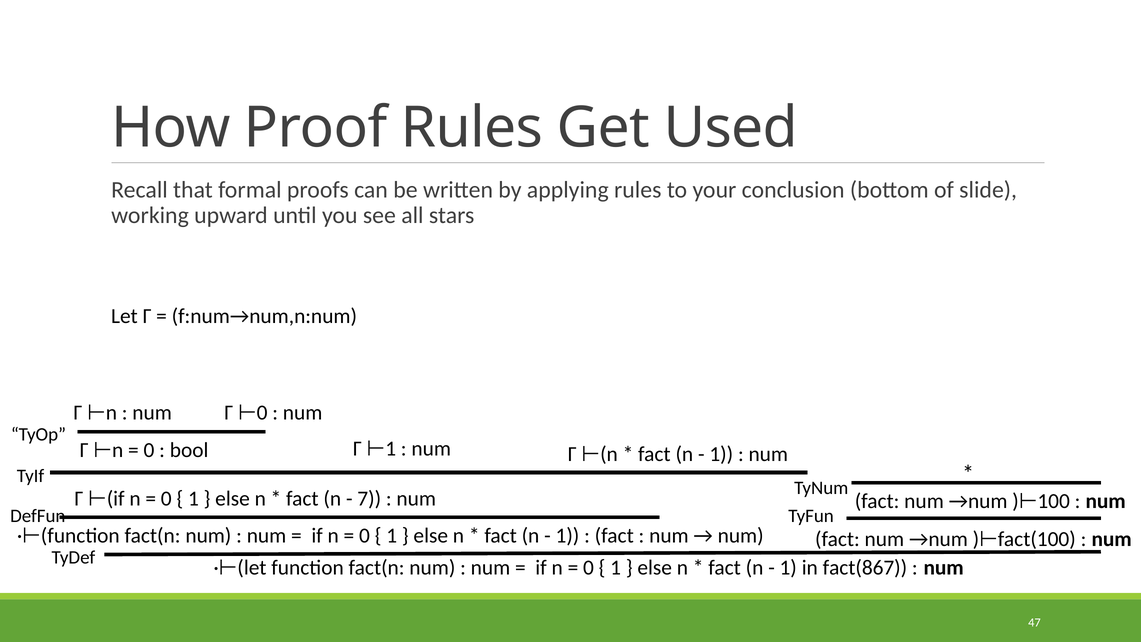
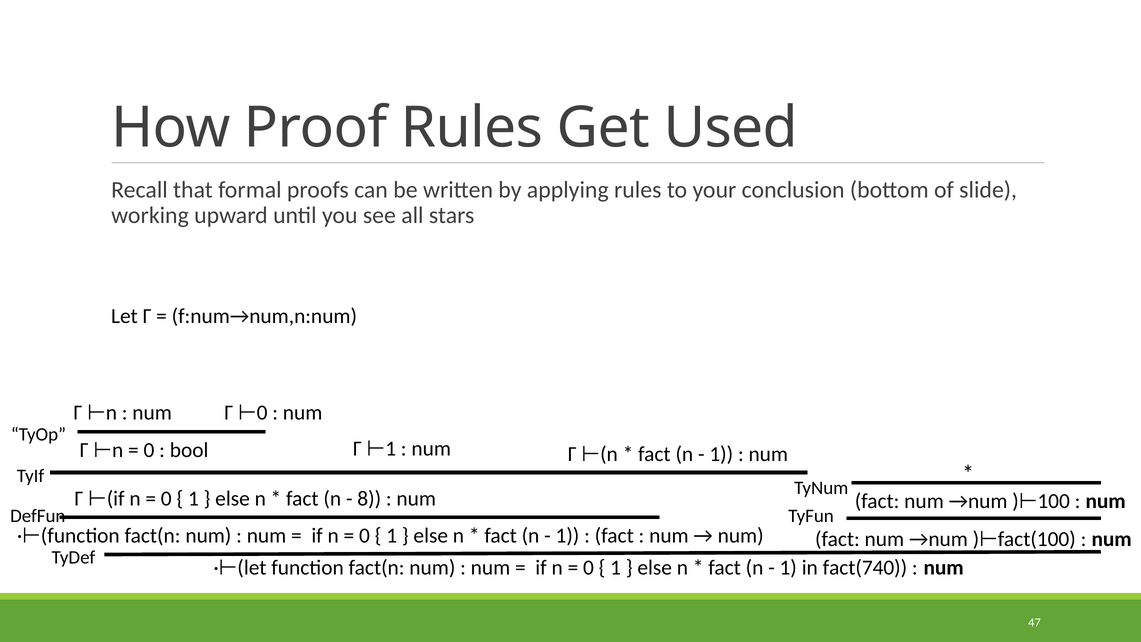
7: 7 -> 8
fact(867: fact(867 -> fact(740
